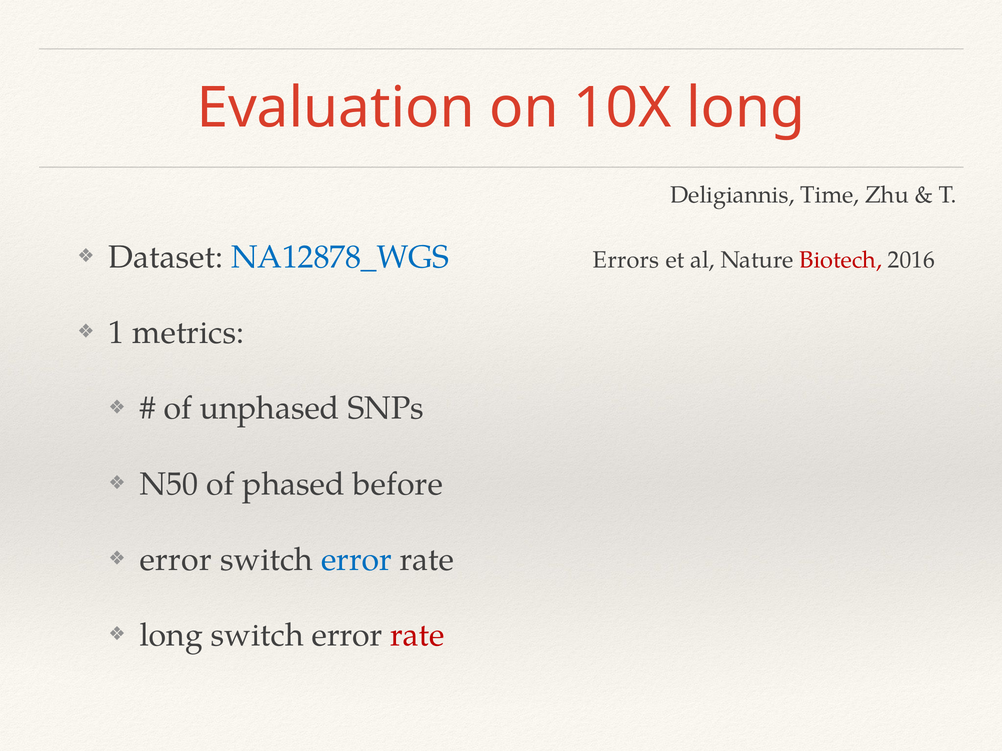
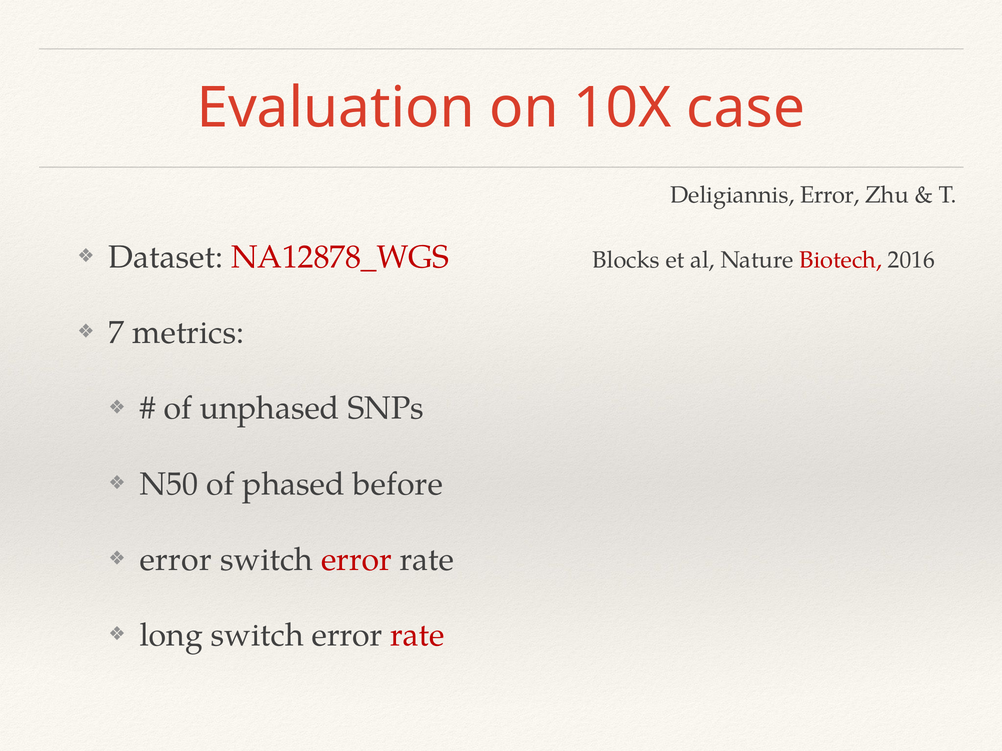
10X long: long -> case
Deligiannis Time: Time -> Error
NA12878_WGS colour: blue -> red
Errors: Errors -> Blocks
1: 1 -> 7
error at (357, 560) colour: blue -> red
